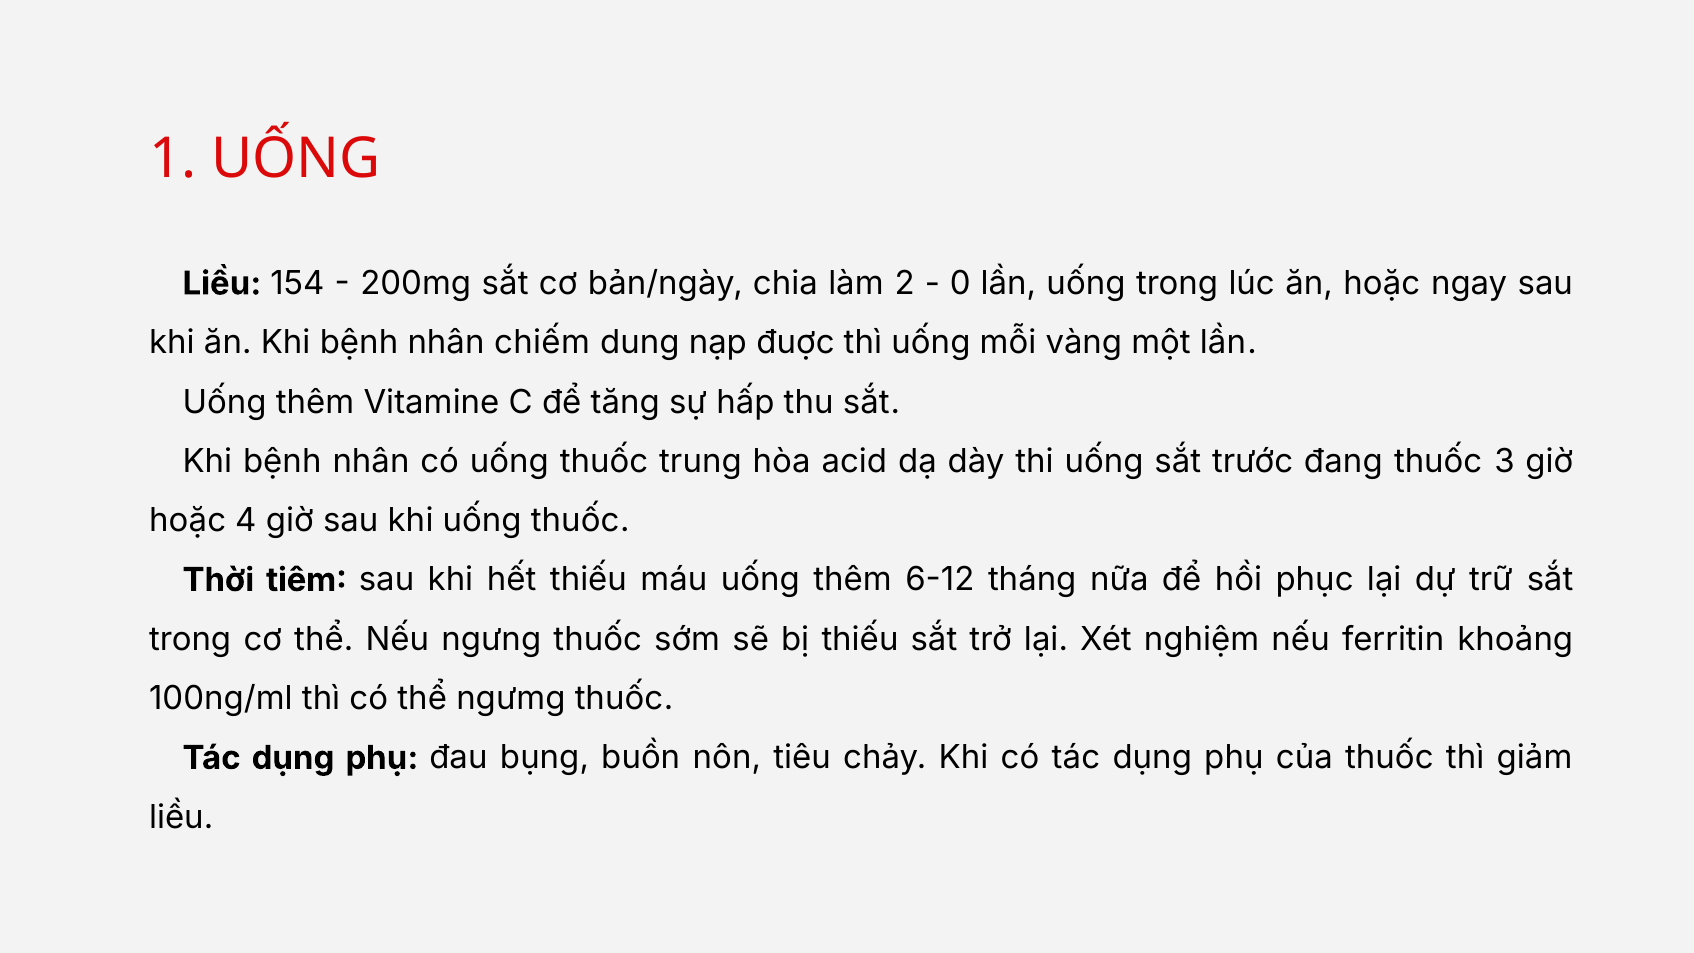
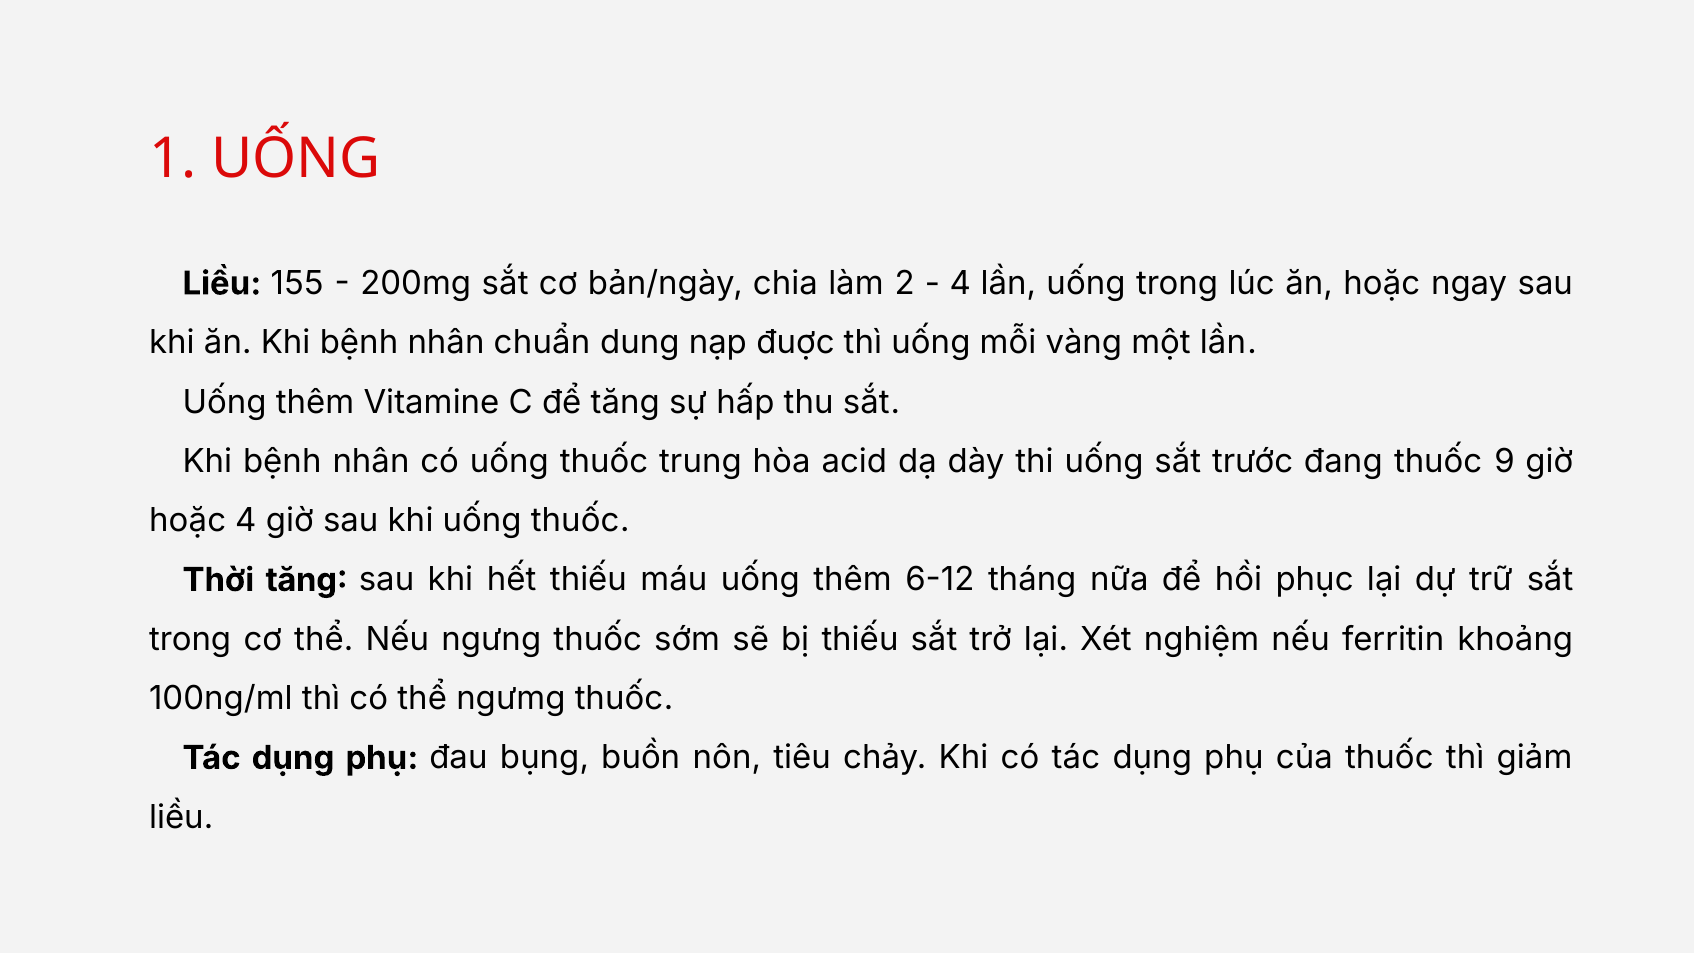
154: 154 -> 155
0 at (960, 284): 0 -> 4
chiếm: chiếm -> chuẩn
3: 3 -> 9
Thời tiêm: tiêm -> tăng
